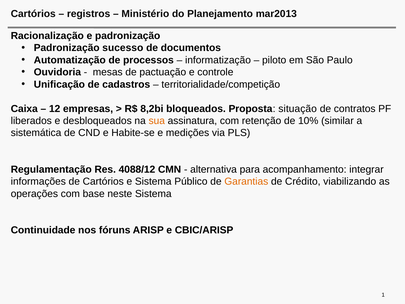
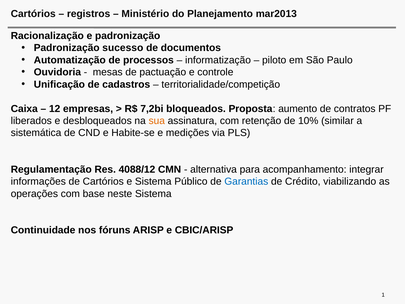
8,2bi: 8,2bi -> 7,2bi
situação: situação -> aumento
Garantias colour: orange -> blue
